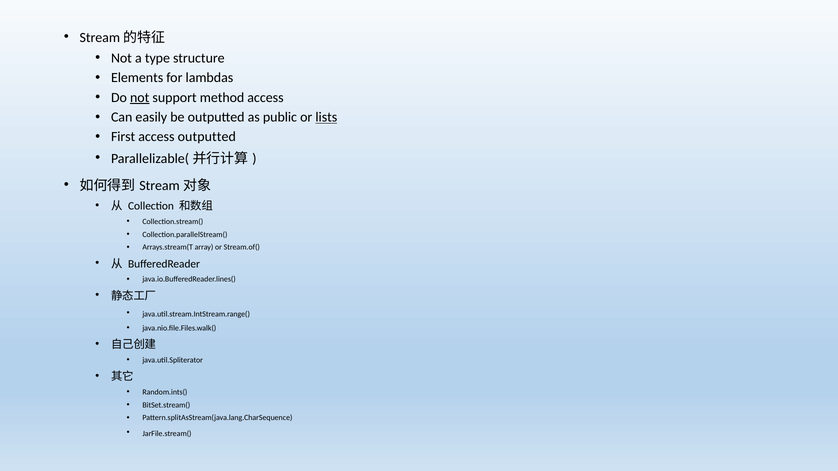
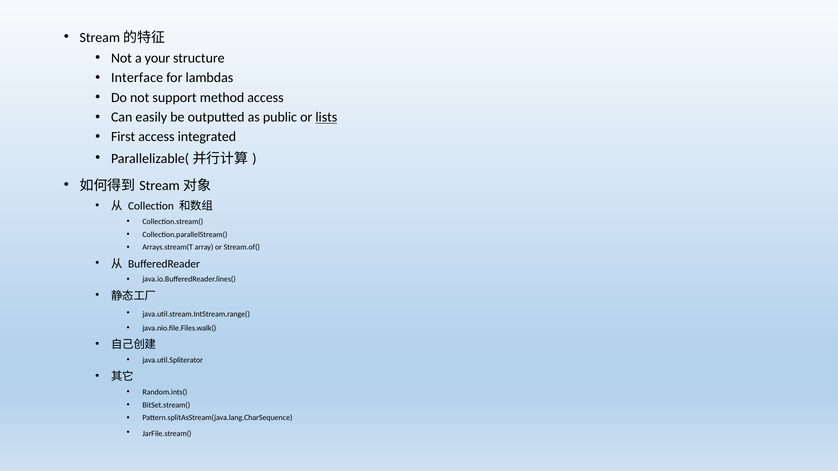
type: type -> your
Elements: Elements -> Interface
not at (140, 98) underline: present -> none
access outputted: outputted -> integrated
